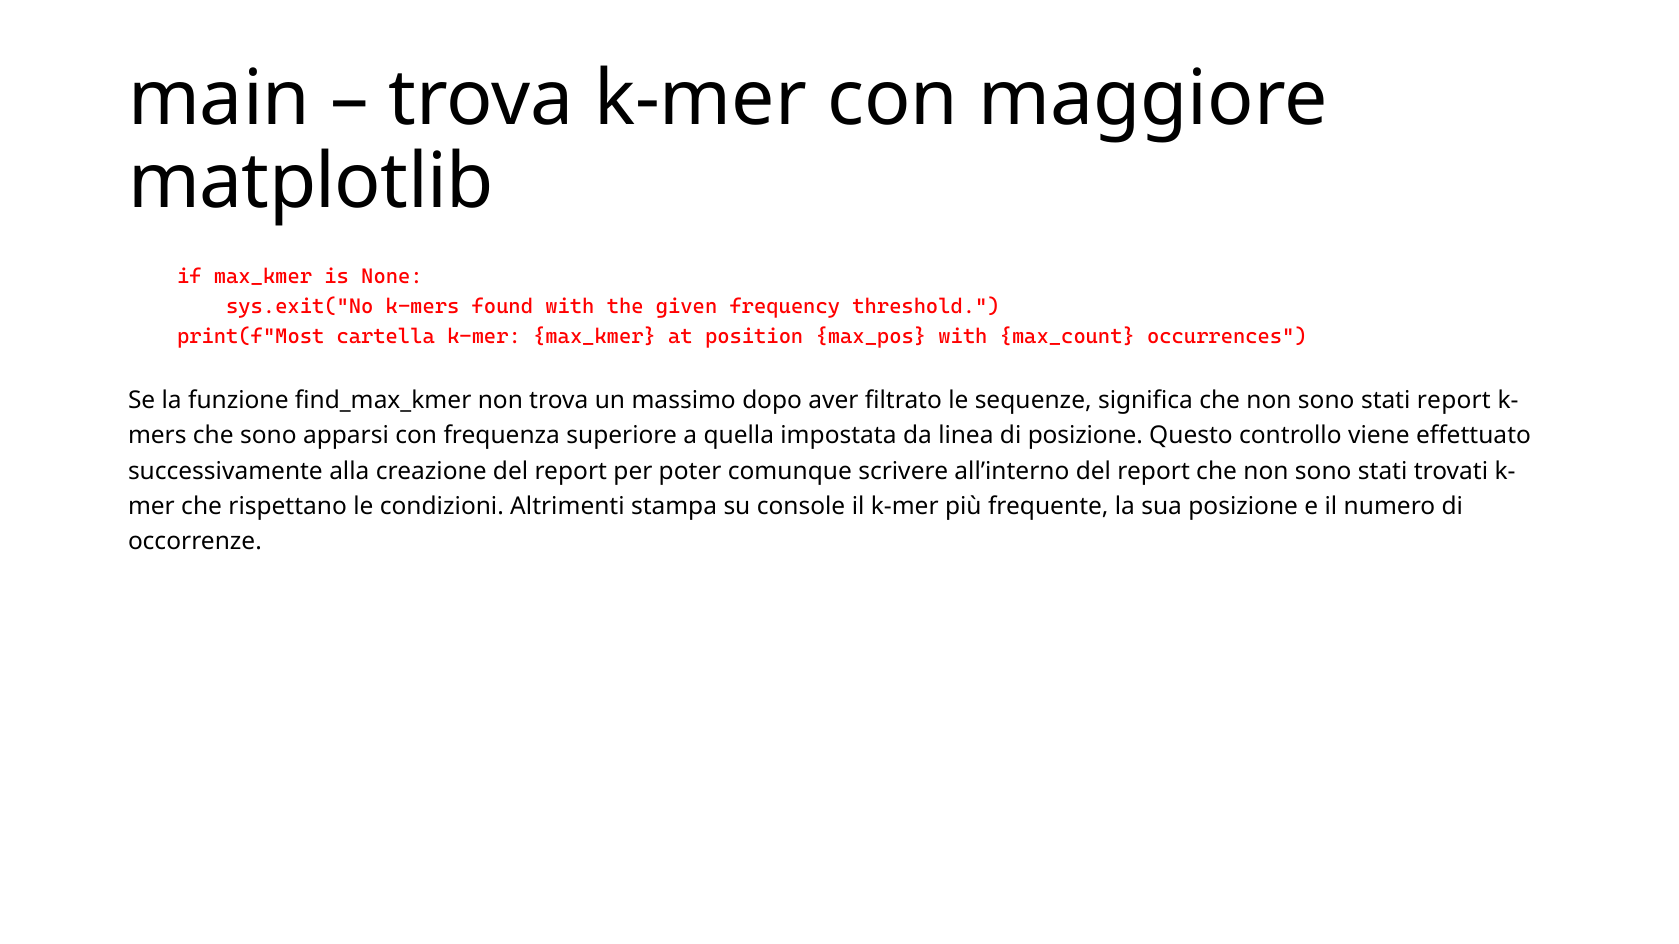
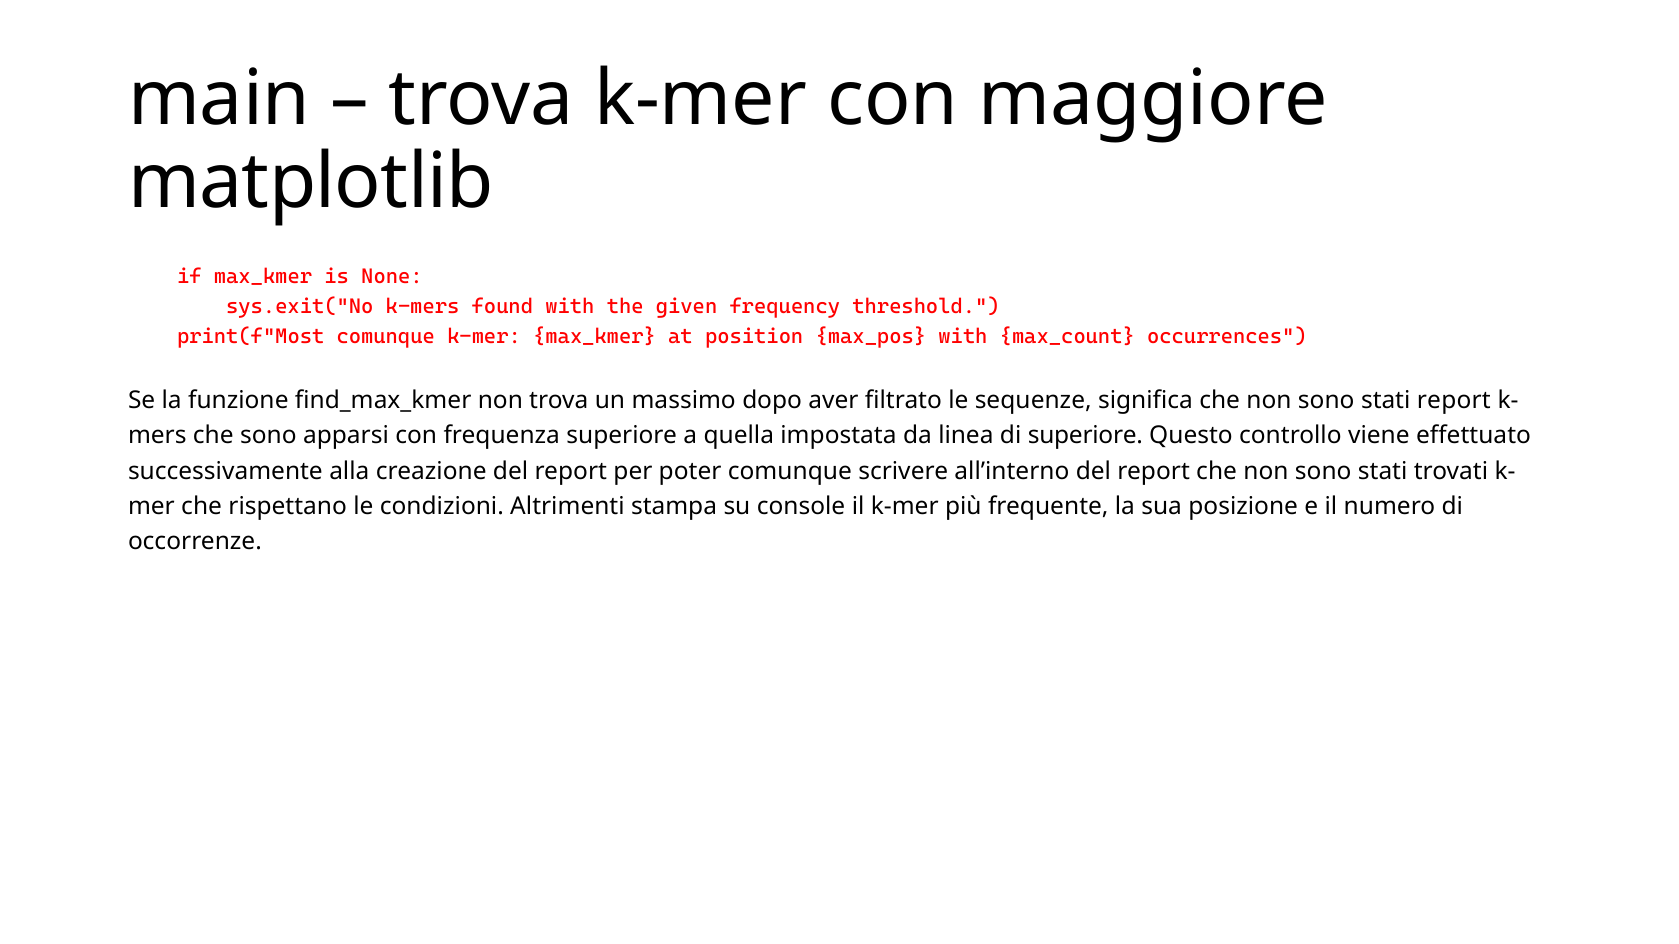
print(f"Most cartella: cartella -> comunque
di posizione: posizione -> superiore
